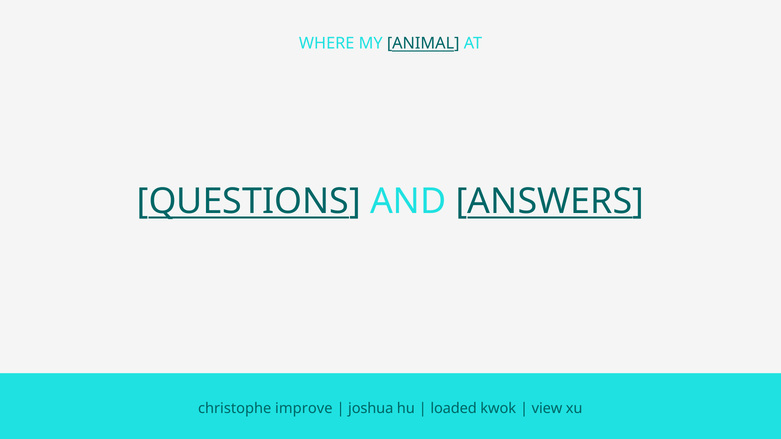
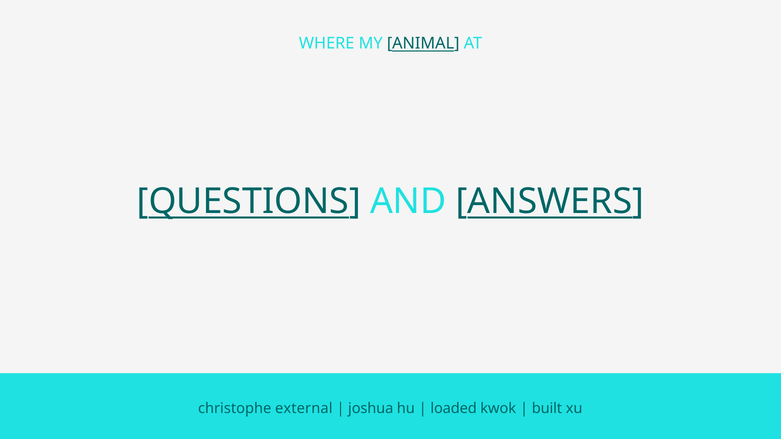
improve: improve -> external
view: view -> built
